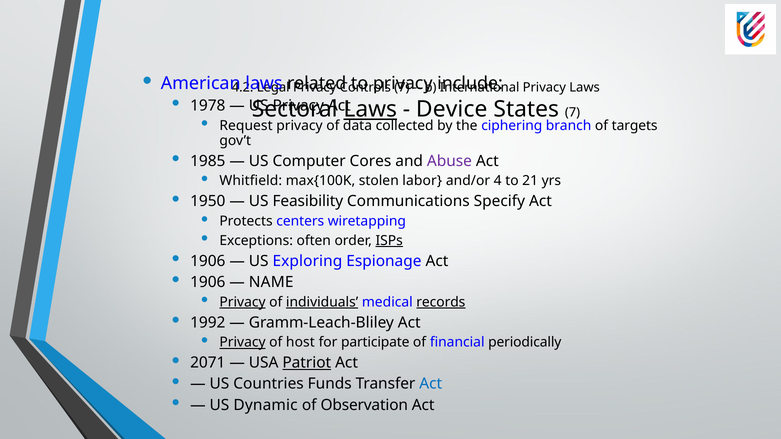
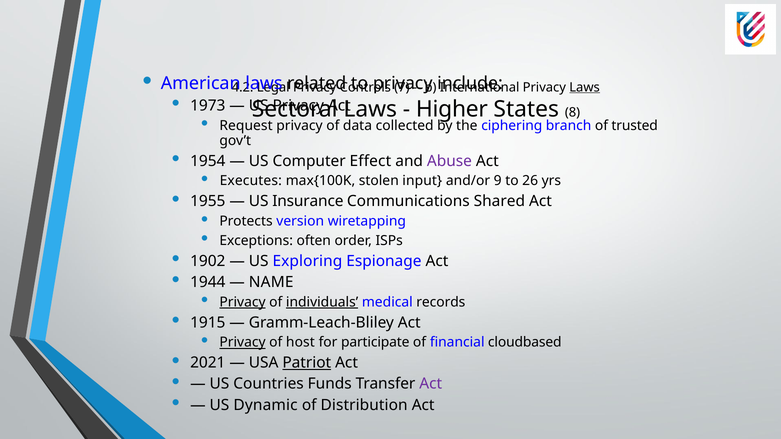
Laws at (585, 87) underline: none -> present
1978: 1978 -> 1973
Laws at (370, 109) underline: present -> none
Device: Device -> Higher
States 7: 7 -> 8
targets: targets -> trusted
1985: 1985 -> 1954
Cores: Cores -> Effect
Whitfield: Whitfield -> Executes
labor: labor -> input
4: 4 -> 9
21: 21 -> 26
1950: 1950 -> 1955
Feasibility: Feasibility -> Insurance
Specify: Specify -> Shared
centers: centers -> version
ISPs underline: present -> none
1906 at (208, 261): 1906 -> 1902
1906 at (208, 282): 1906 -> 1944
records underline: present -> none
1992: 1992 -> 1915
periodically: periodically -> cloudbased
2071: 2071 -> 2021
Act at (431, 384) colour: blue -> purple
Observation: Observation -> Distribution
